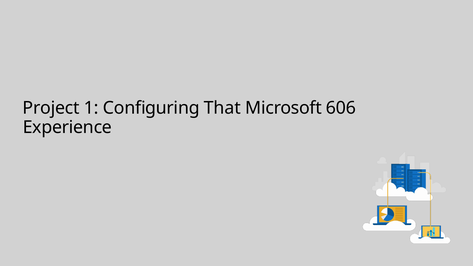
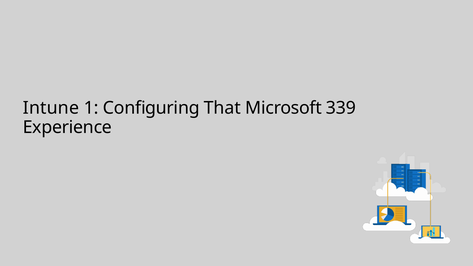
Project: Project -> Intune
606: 606 -> 339
